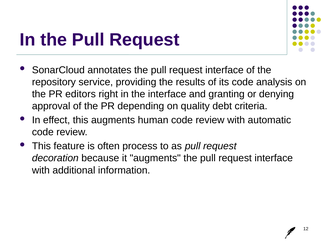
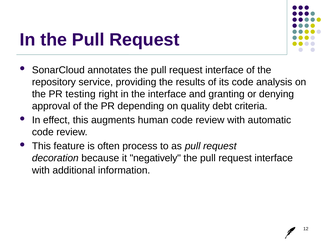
editors: editors -> testing
it augments: augments -> negatively
